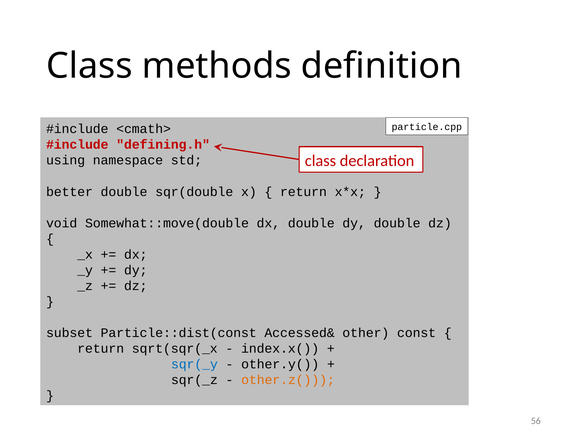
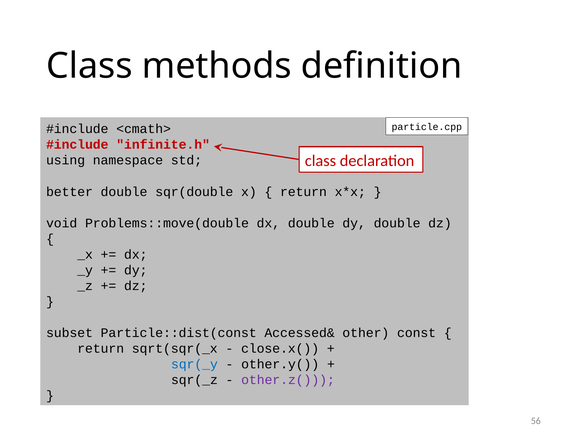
defining.h: defining.h -> infinite.h
Somewhat::move(double: Somewhat::move(double -> Problems::move(double
index.x(: index.x( -> close.x(
other.z( colour: orange -> purple
